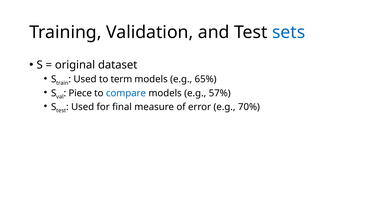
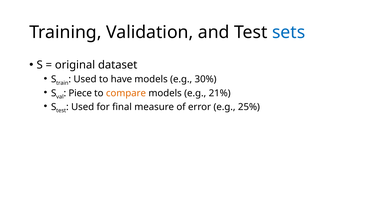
term: term -> have
65%: 65% -> 30%
compare colour: blue -> orange
57%: 57% -> 21%
70%: 70% -> 25%
